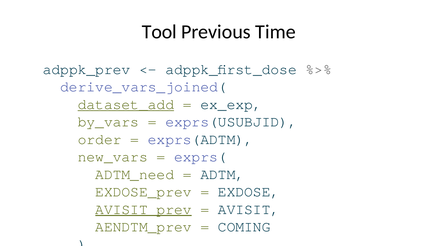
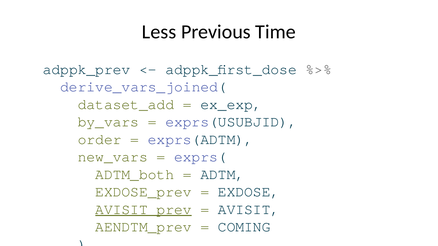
Tool: Tool -> Less
dataset_add underline: present -> none
ADTM_need: ADTM_need -> ADTM_both
